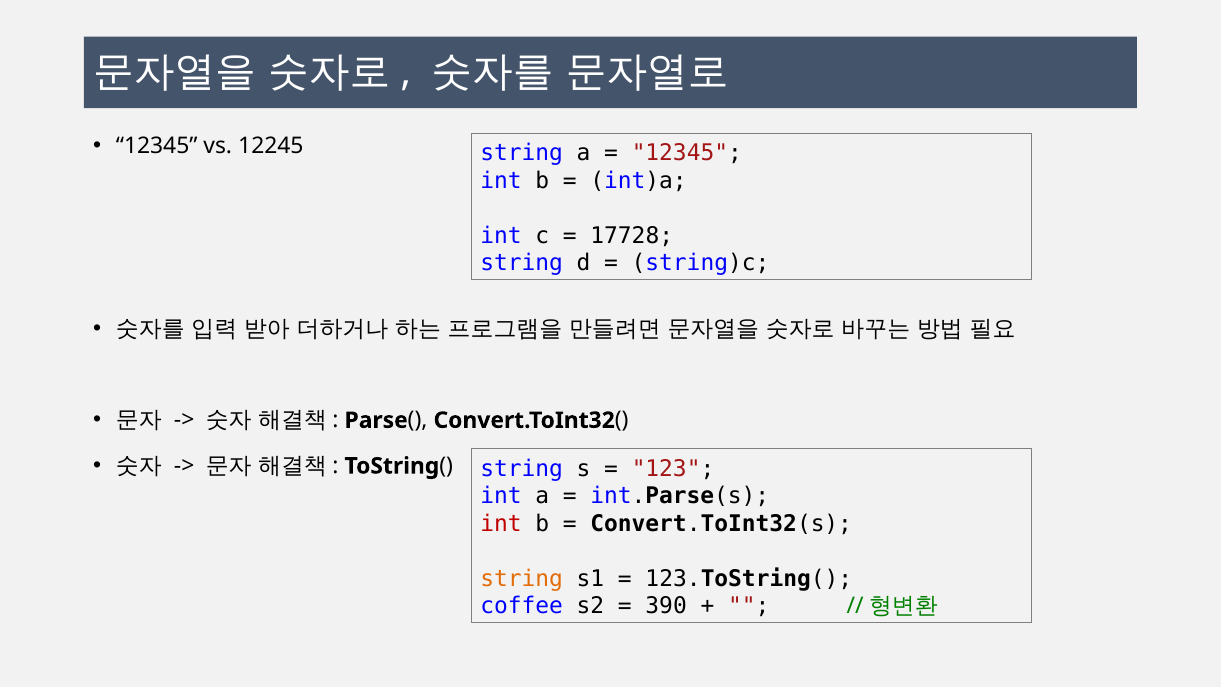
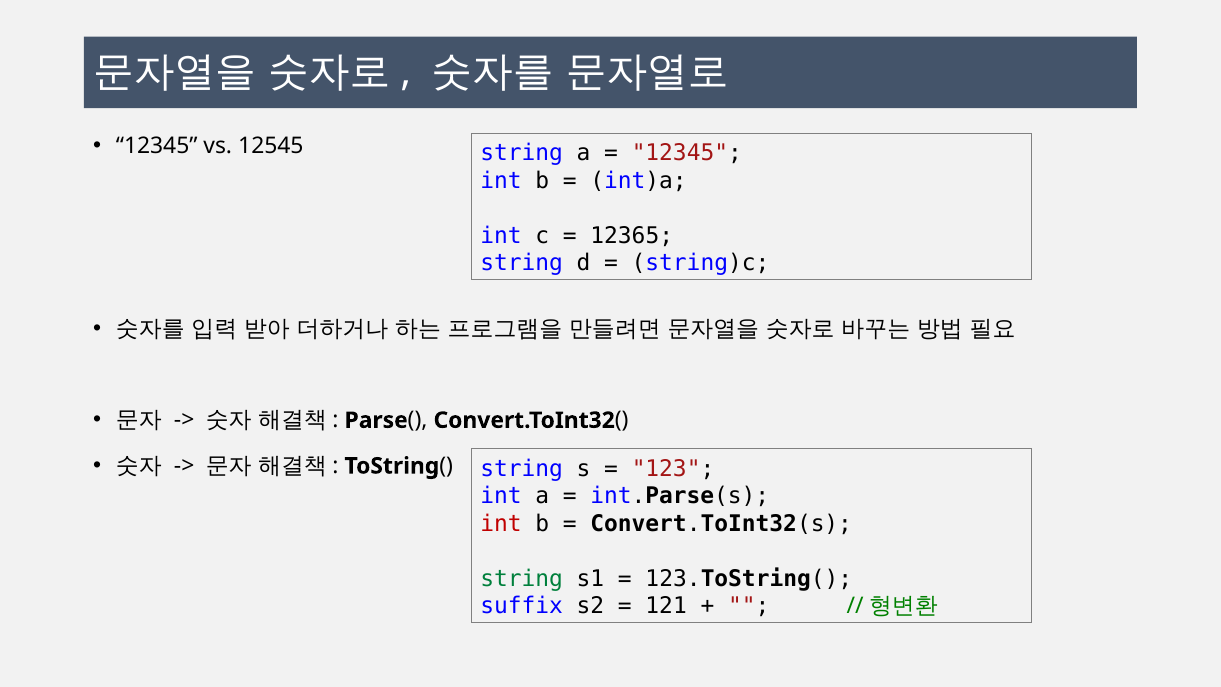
12245: 12245 -> 12545
17728: 17728 -> 12365
string at (522, 578) colour: orange -> green
coffee: coffee -> suffix
390: 390 -> 121
